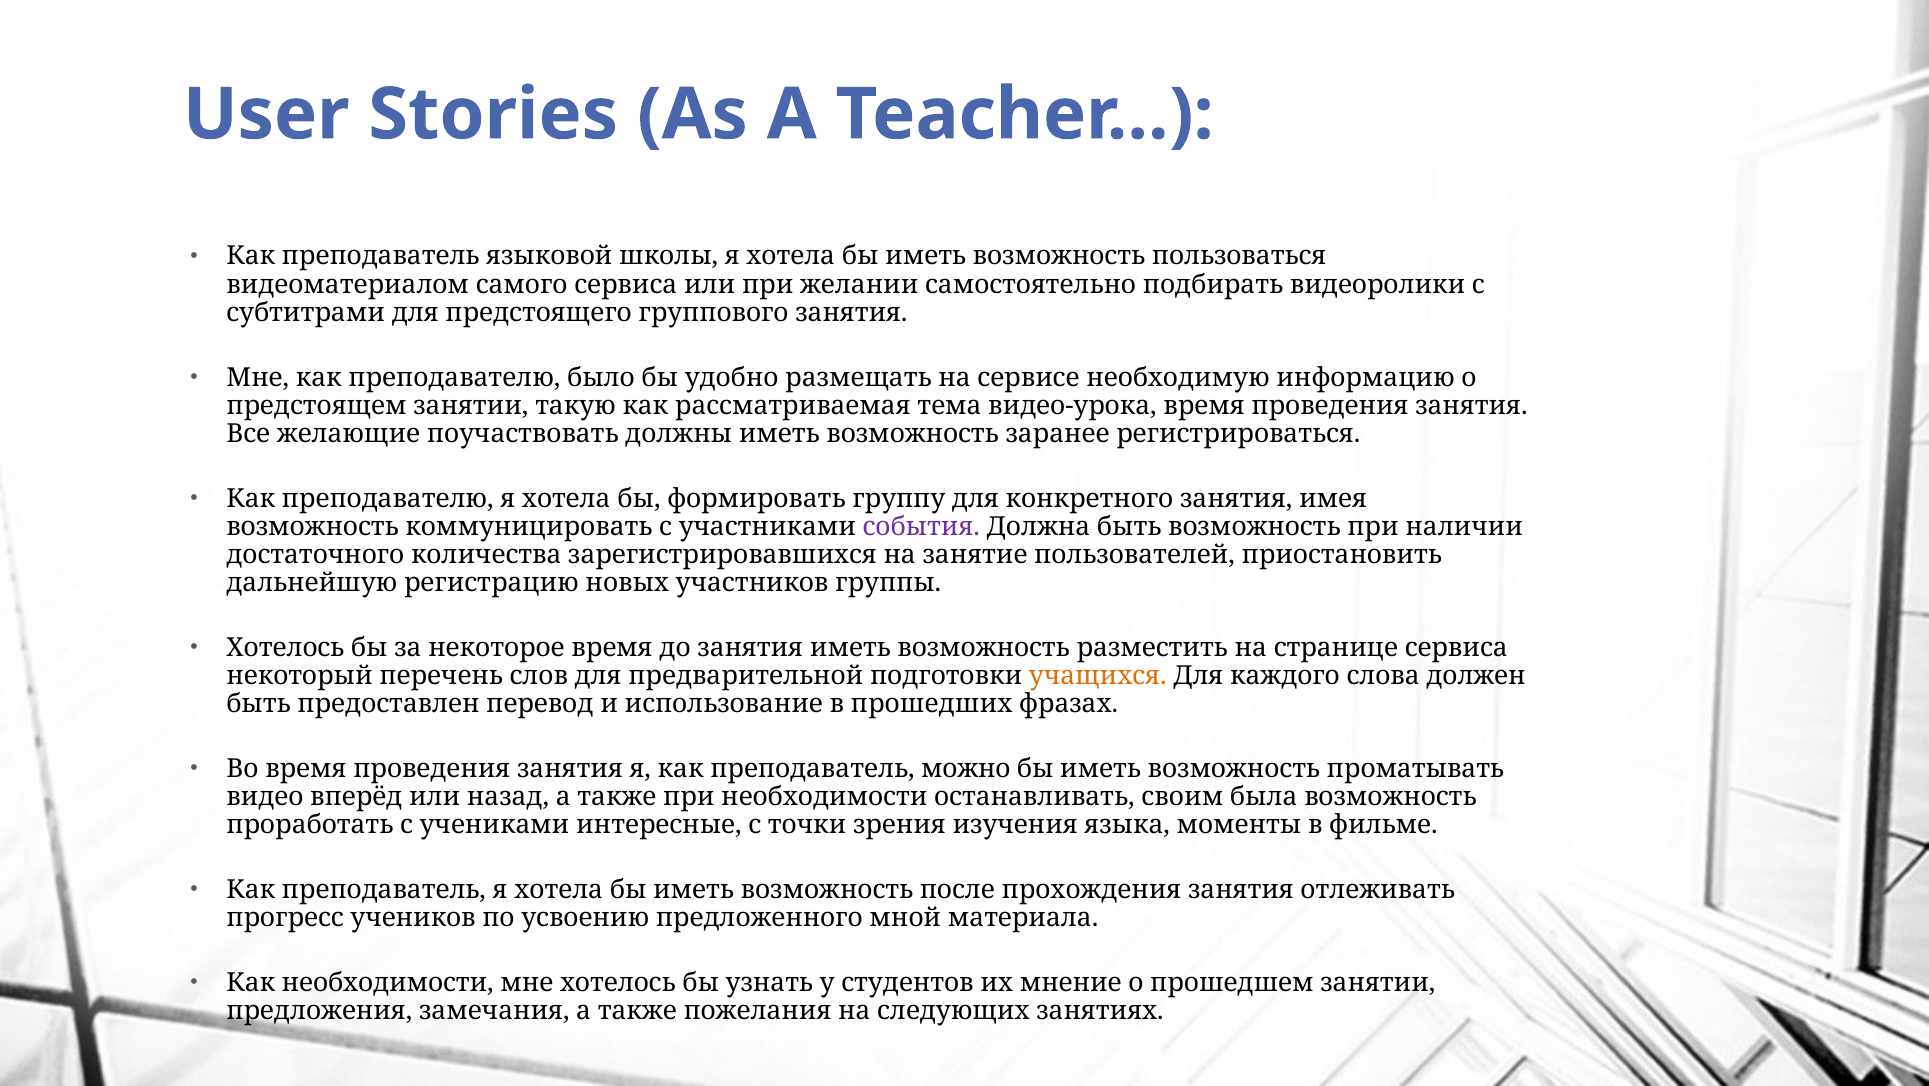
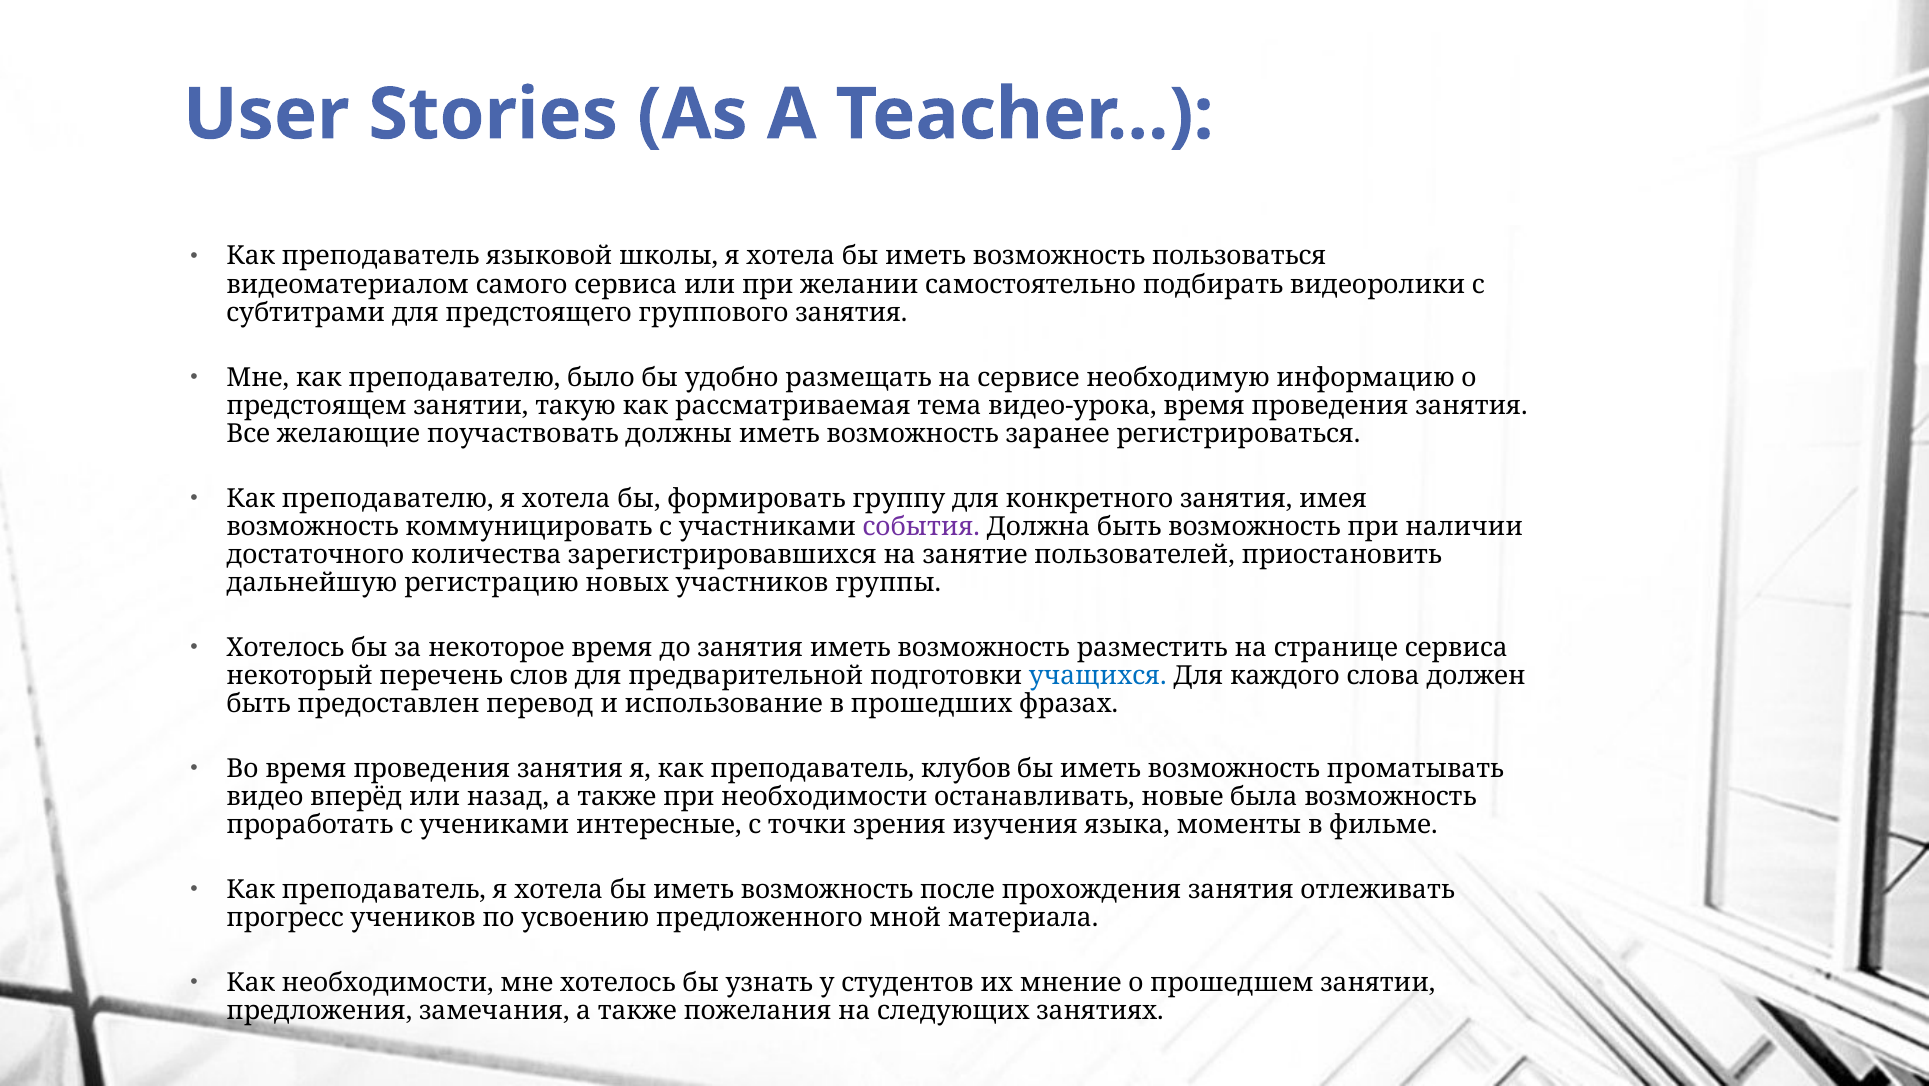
учащихся colour: orange -> blue
можно: можно -> клубов
своим: своим -> новые
